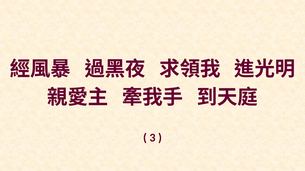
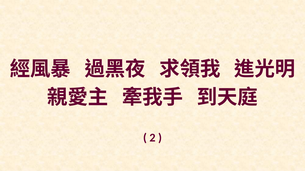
3: 3 -> 2
